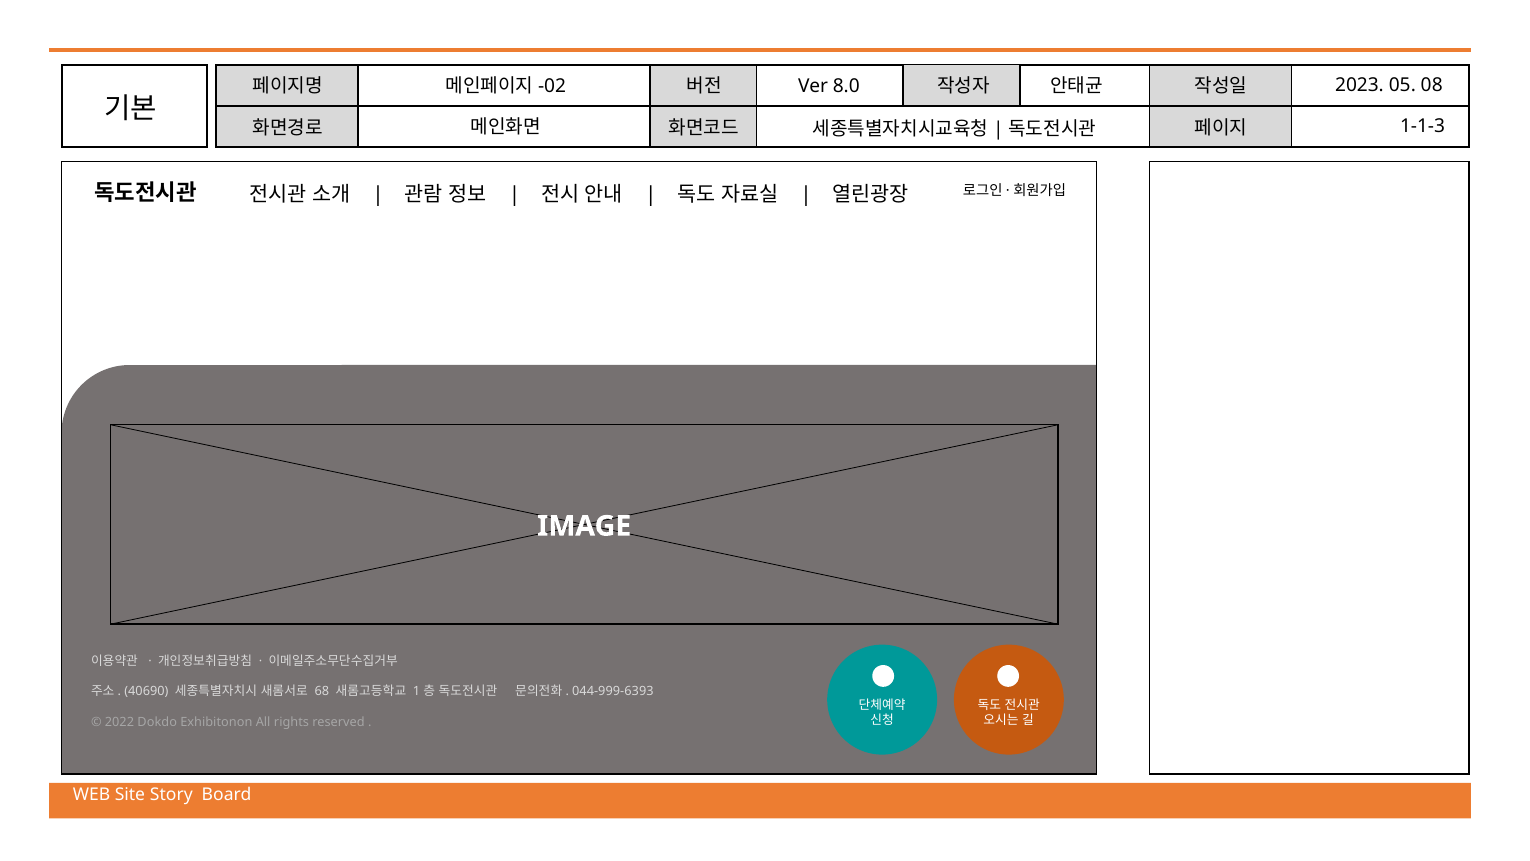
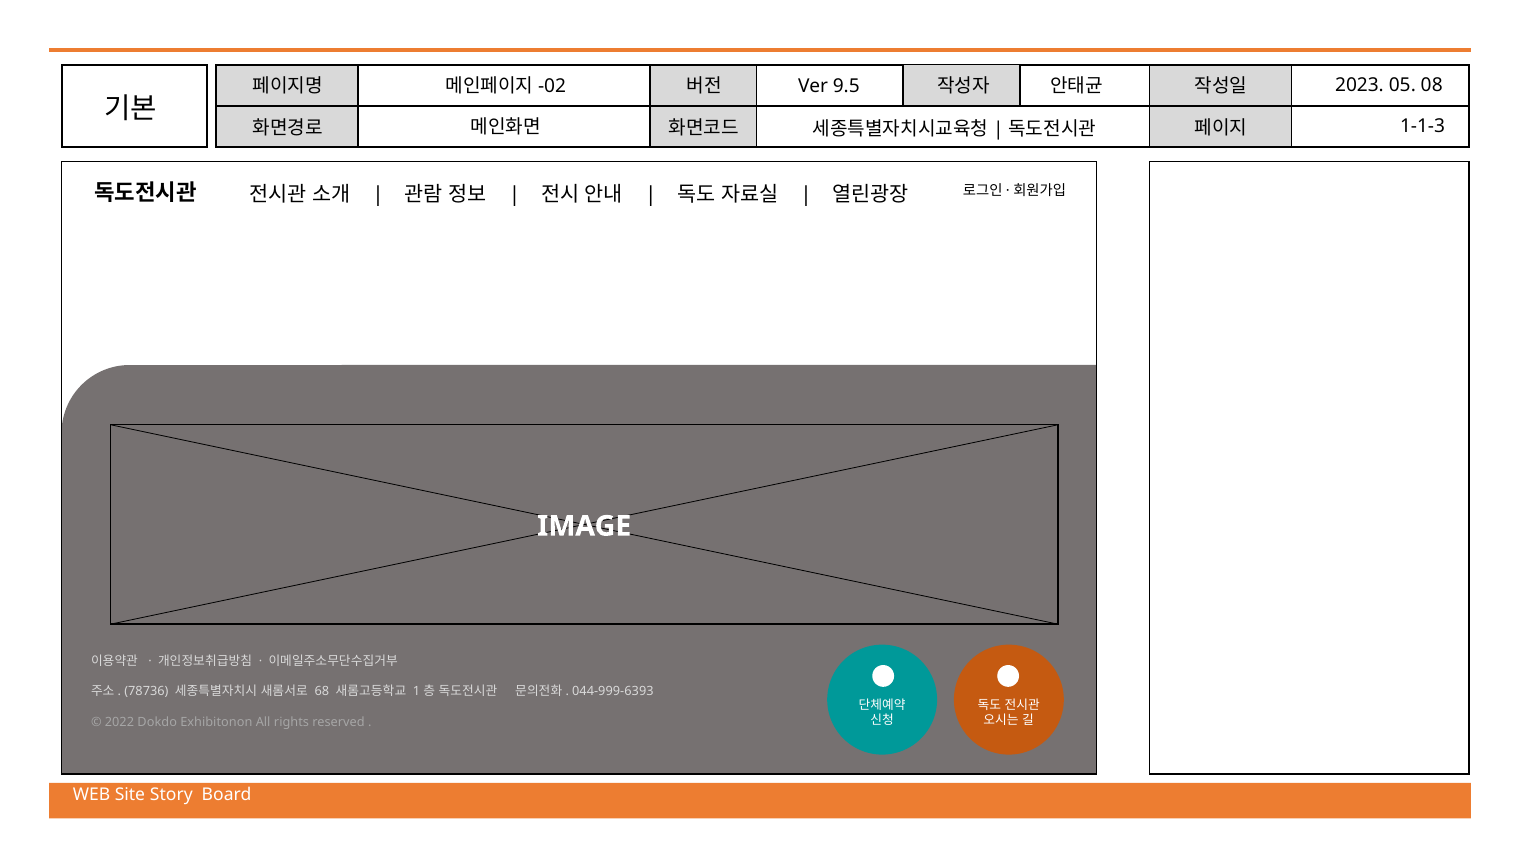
8.0: 8.0 -> 9.5
40690: 40690 -> 78736
